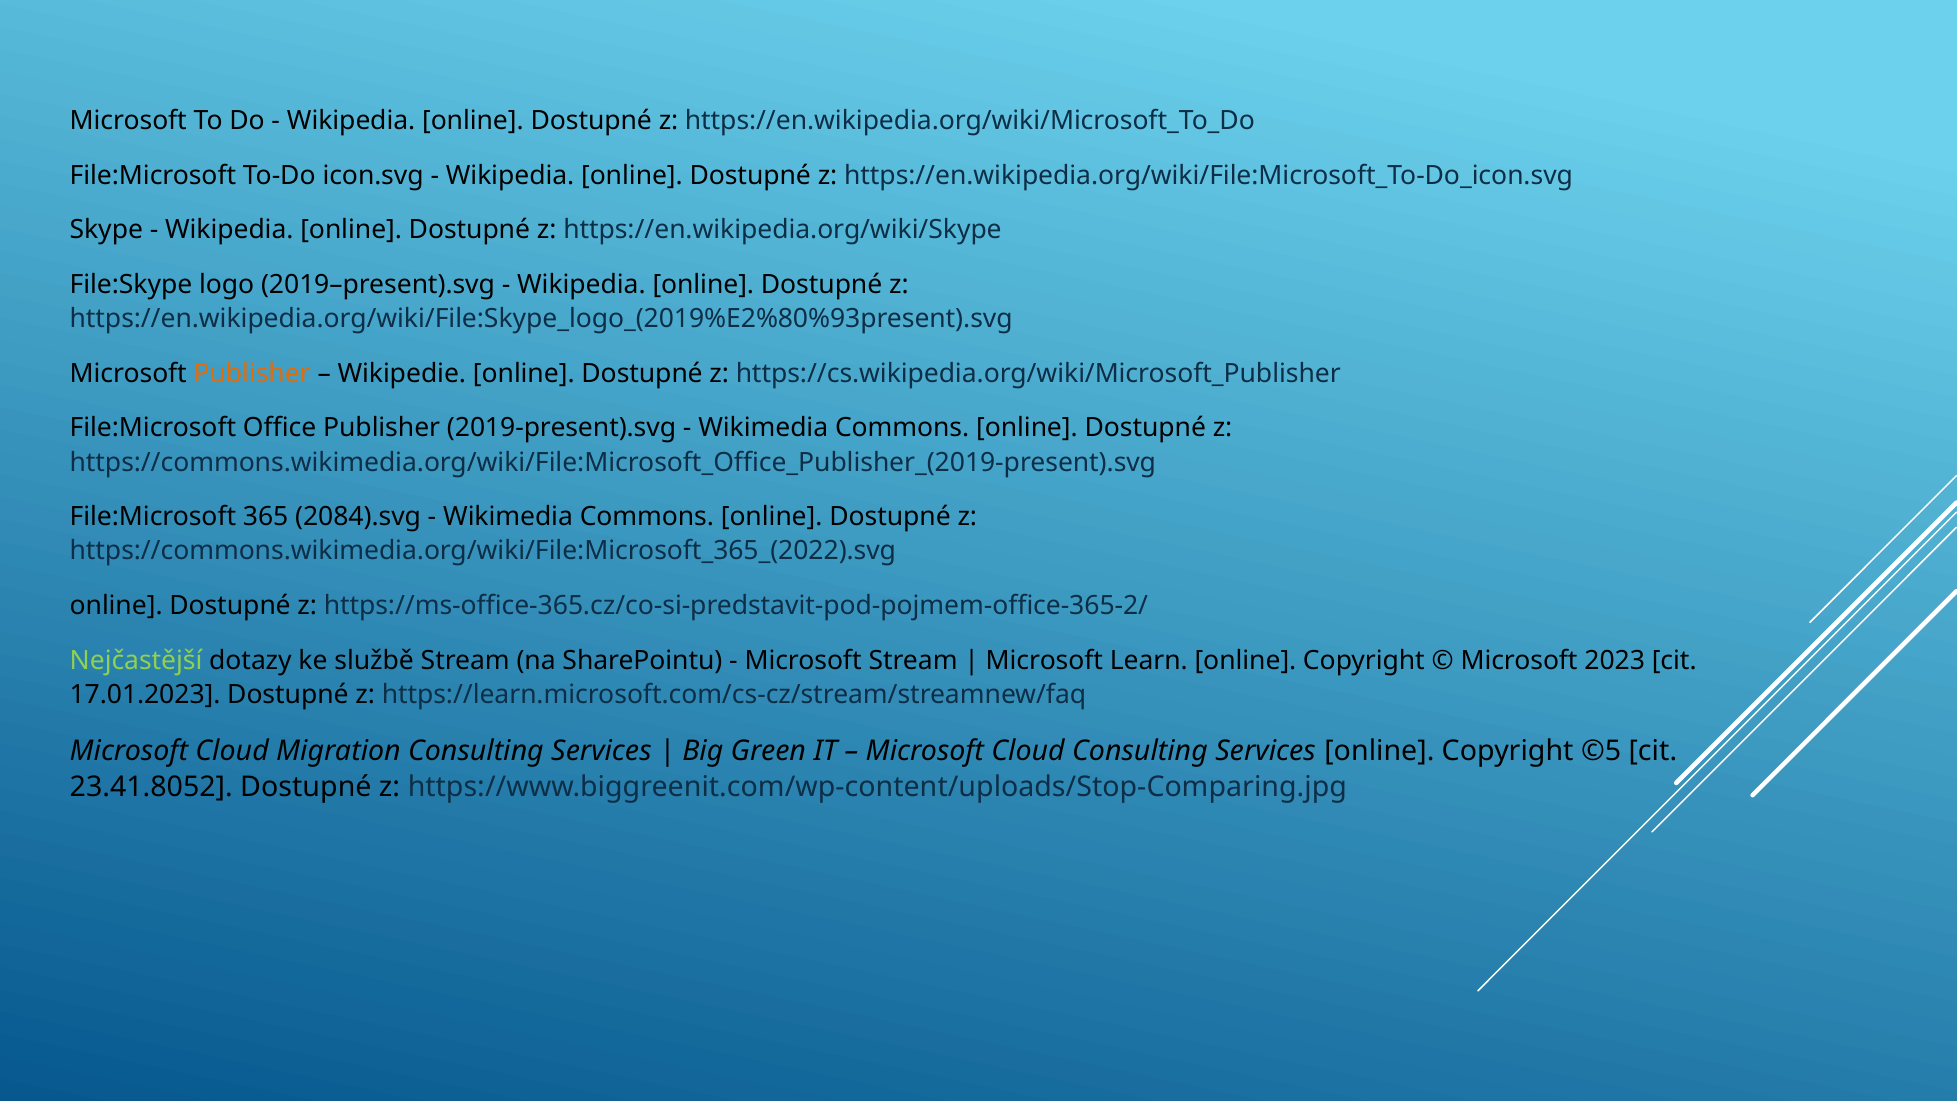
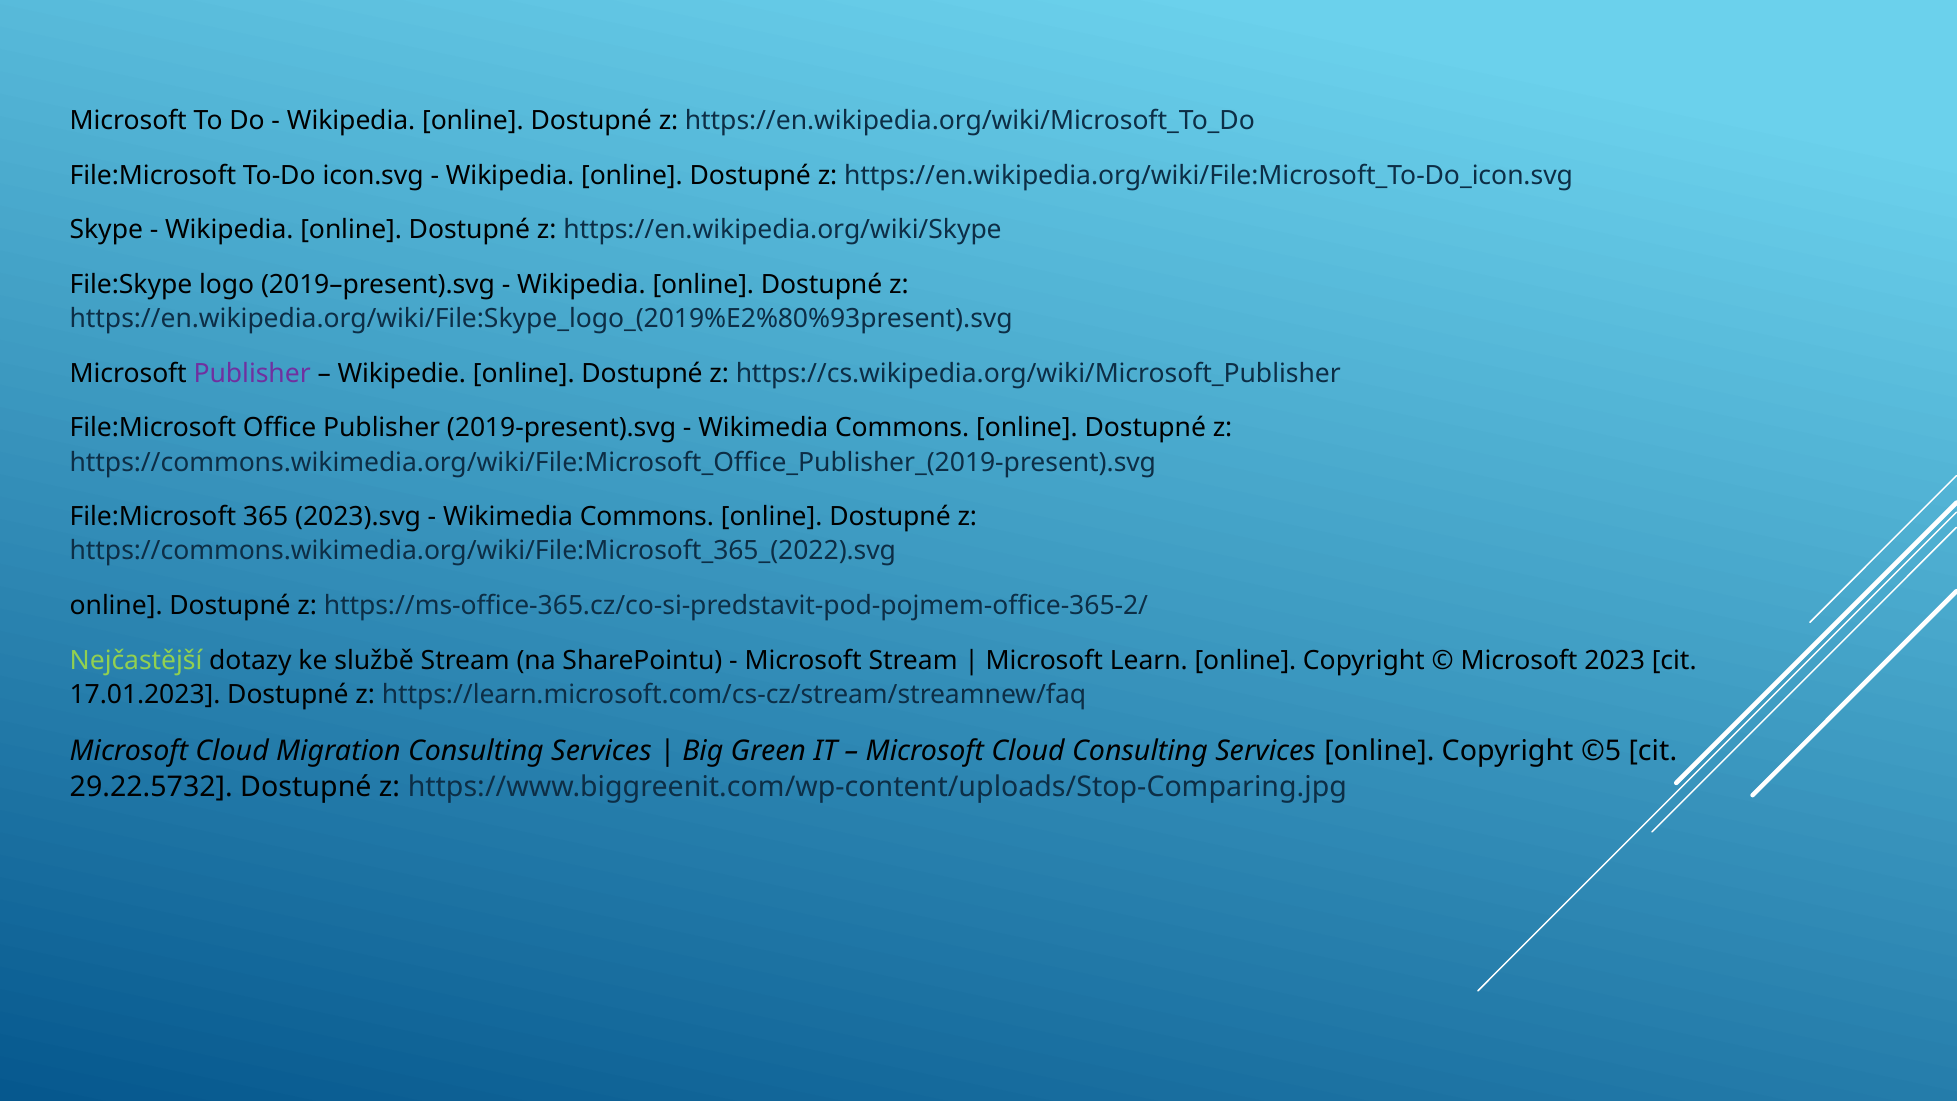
Publisher at (252, 373) colour: orange -> purple
2084).svg: 2084).svg -> 2023).svg
23.41.8052: 23.41.8052 -> 29.22.5732
